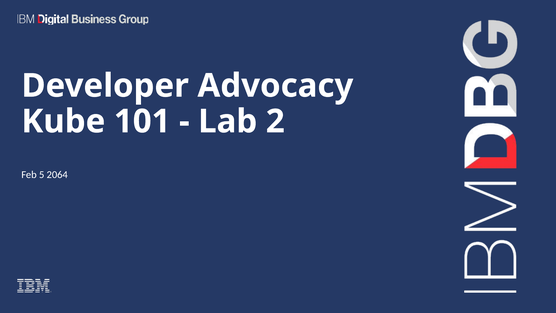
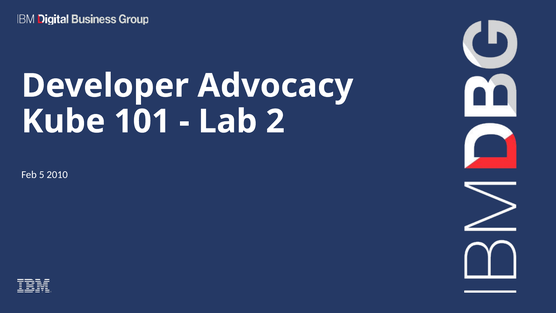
2064: 2064 -> 2010
